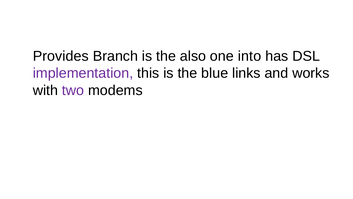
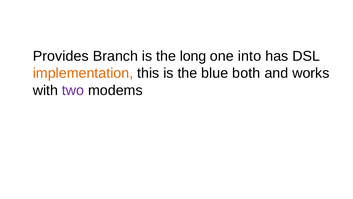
also: also -> long
implementation colour: purple -> orange
links: links -> both
